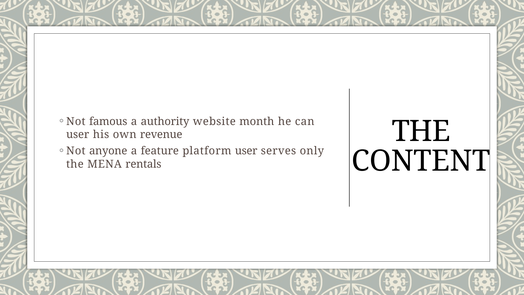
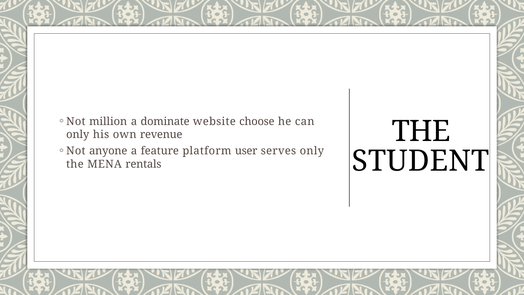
famous: famous -> million
authority: authority -> dominate
month: month -> choose
user at (78, 134): user -> only
CONTENT: CONTENT -> STUDENT
